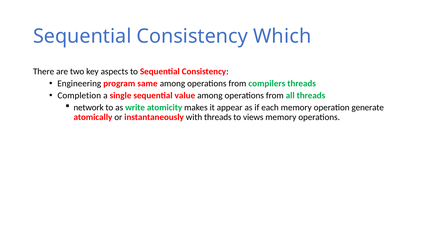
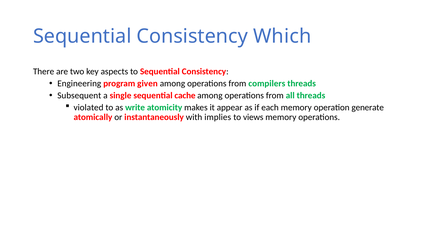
same: same -> given
Completion: Completion -> Subsequent
value: value -> cache
network: network -> violated
with threads: threads -> implies
